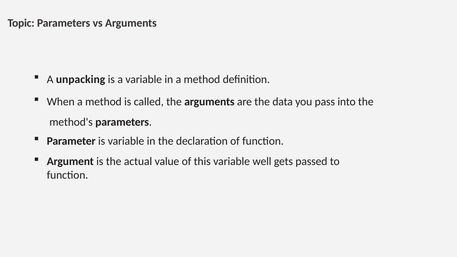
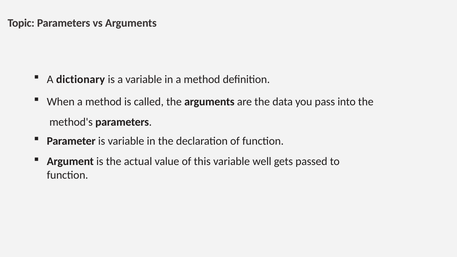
unpacking: unpacking -> dictionary
